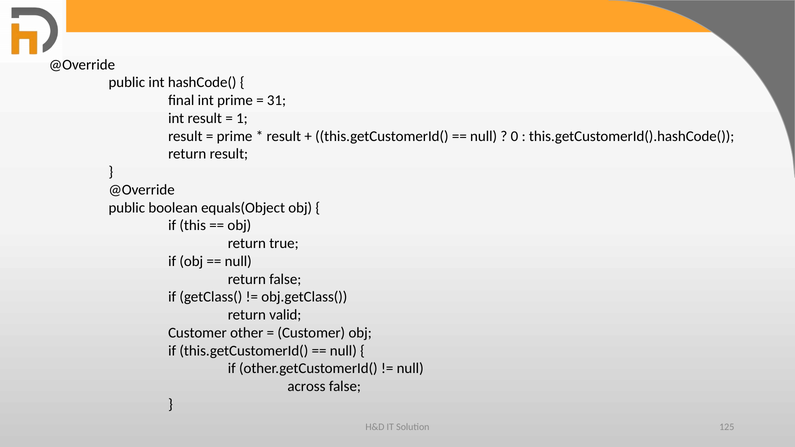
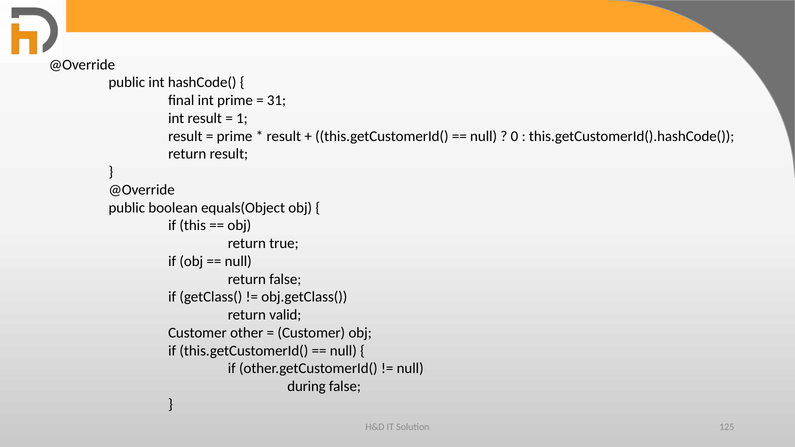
across: across -> during
